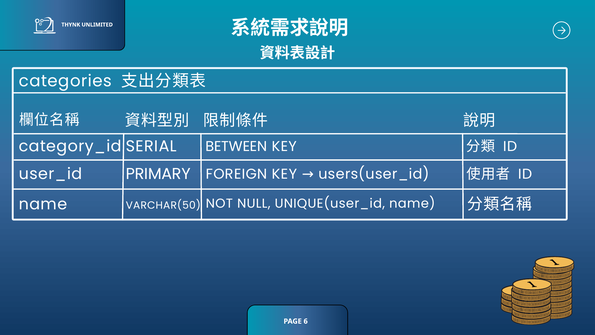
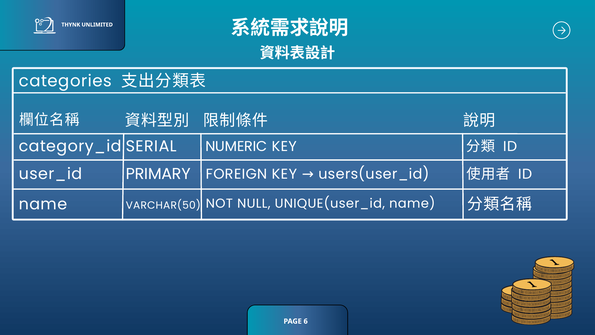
BETWEEN: BETWEEN -> NUMERIC
